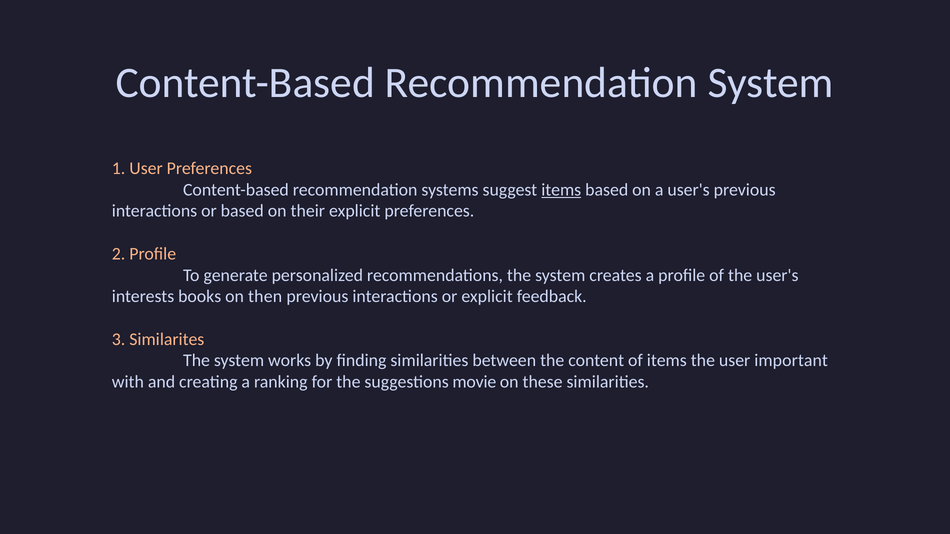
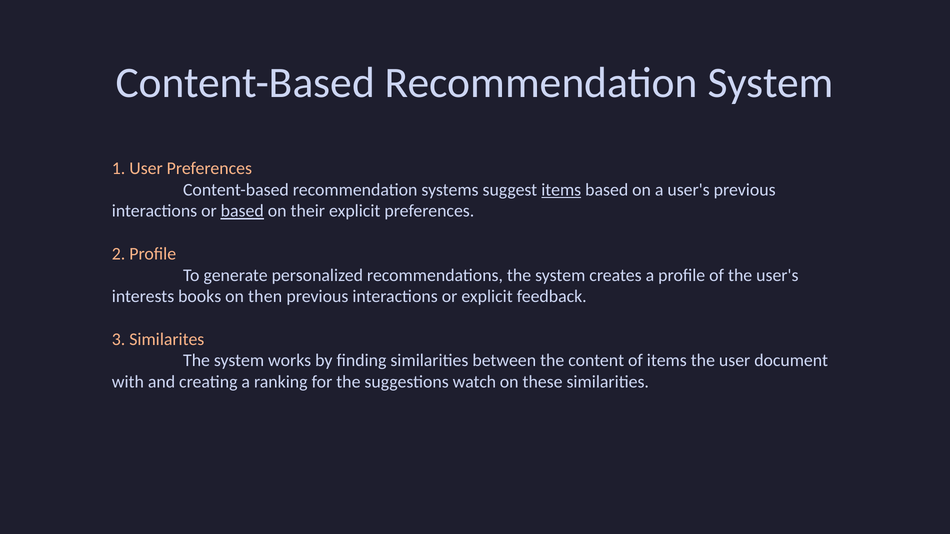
based at (242, 211) underline: none -> present
important: important -> document
movie: movie -> watch
